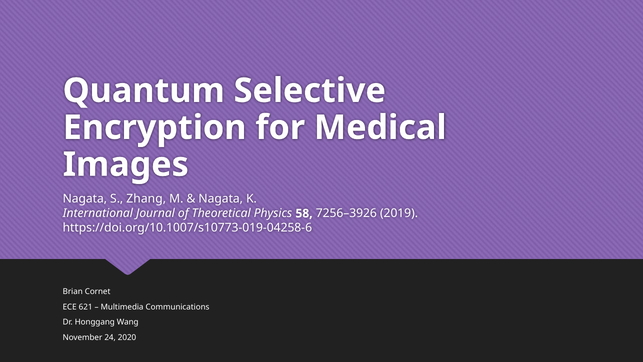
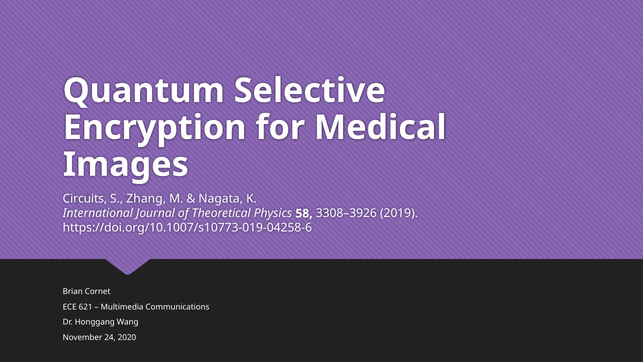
Nagata at (85, 199): Nagata -> Circuits
7256–3926: 7256–3926 -> 3308–3926
